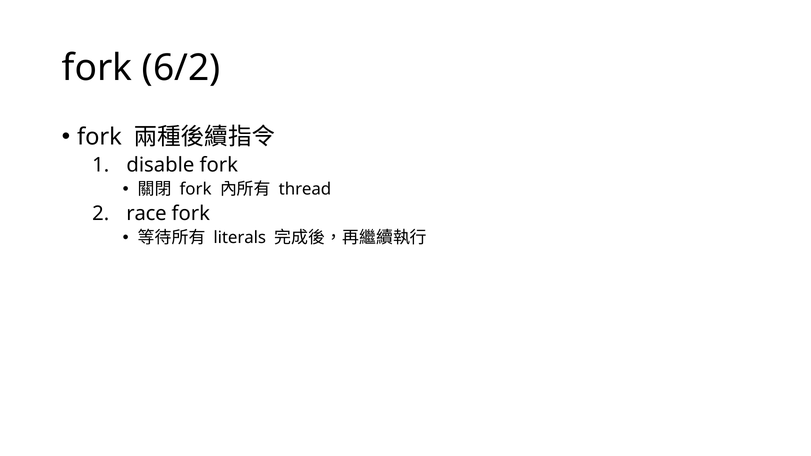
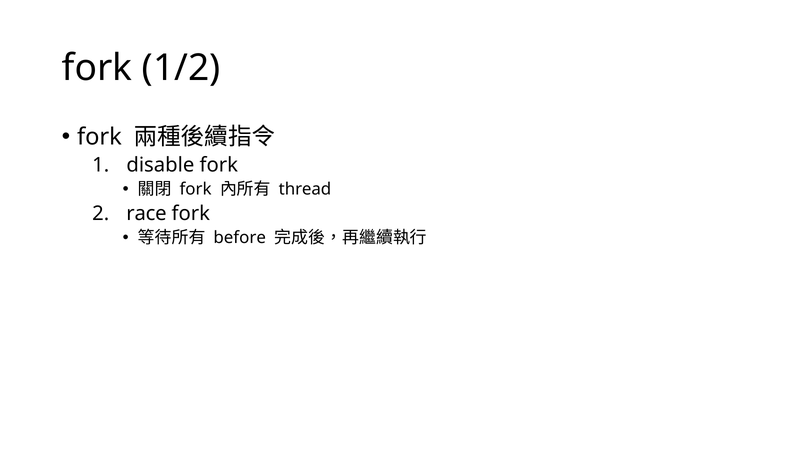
6/2: 6/2 -> 1/2
literals: literals -> before
